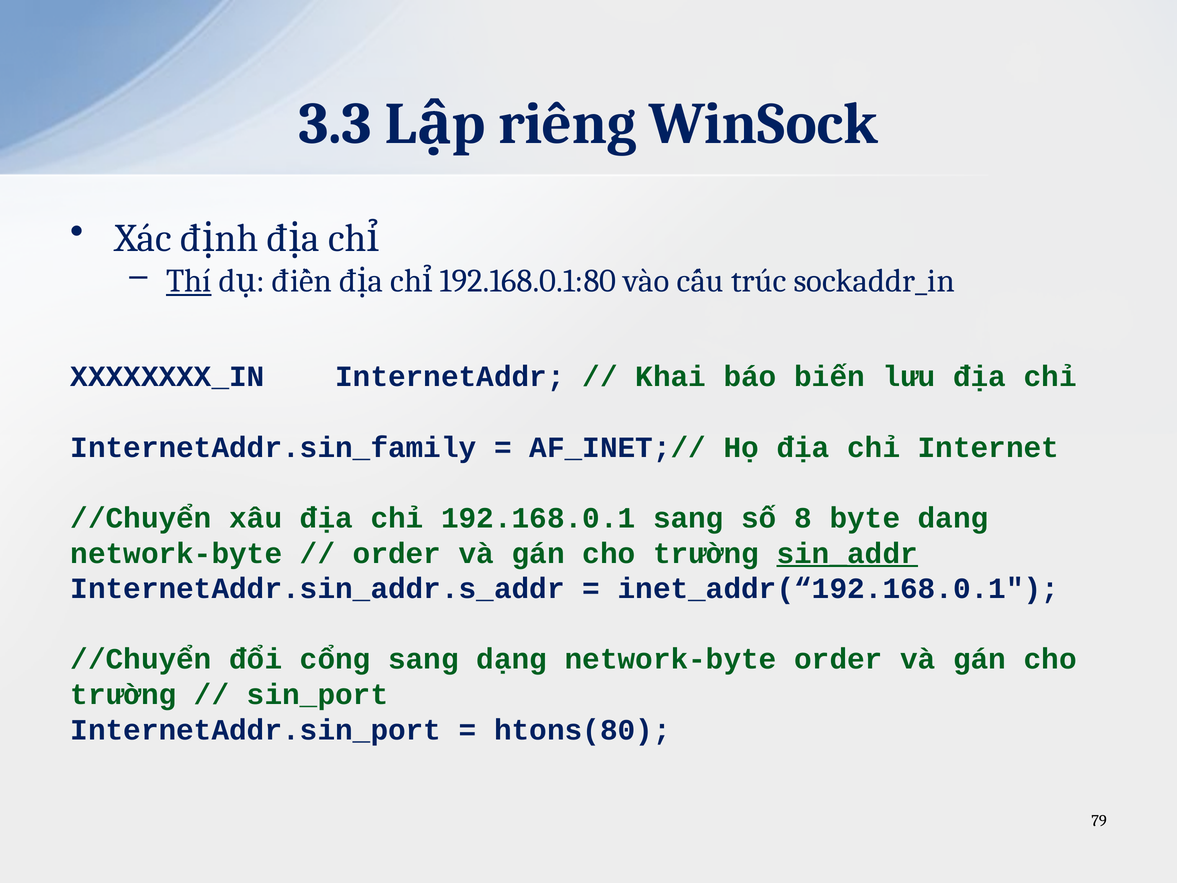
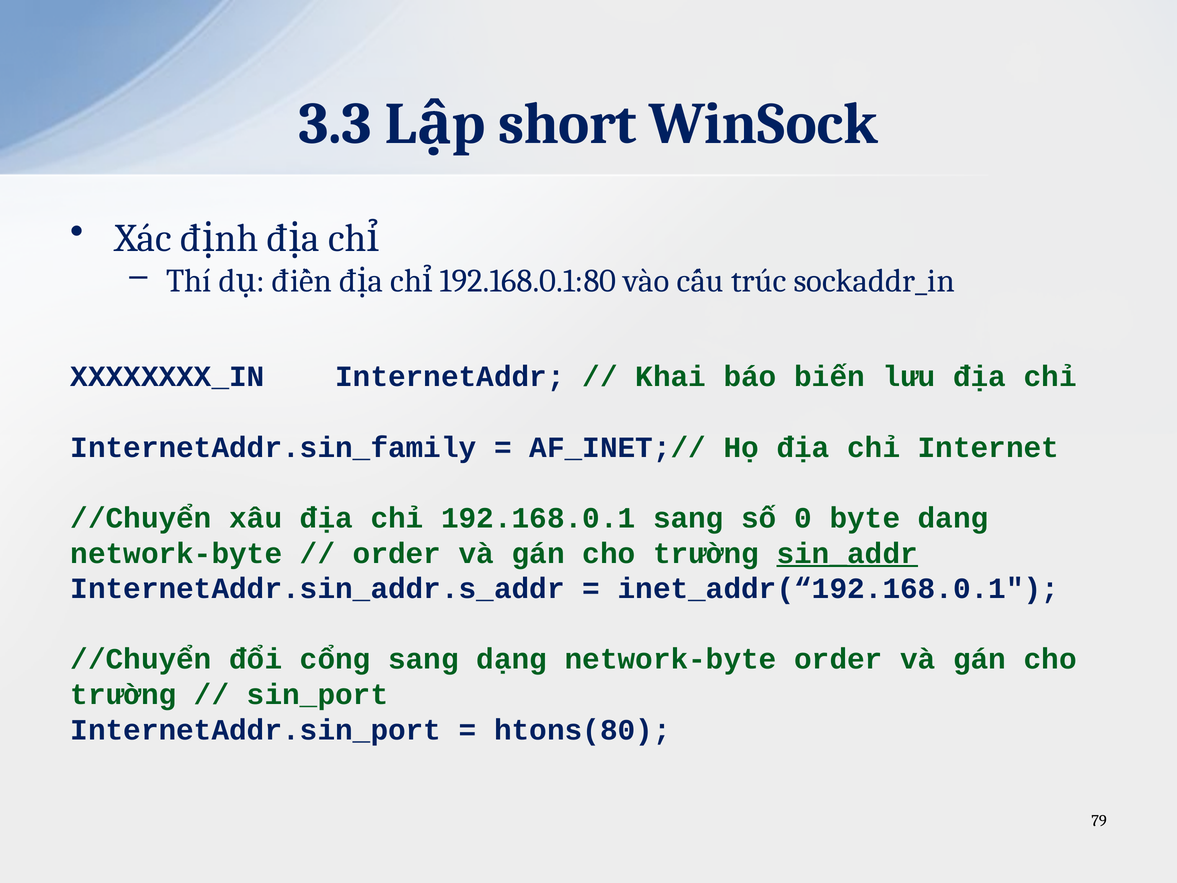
riêng: riêng -> short
Thí underline: present -> none
8: 8 -> 0
